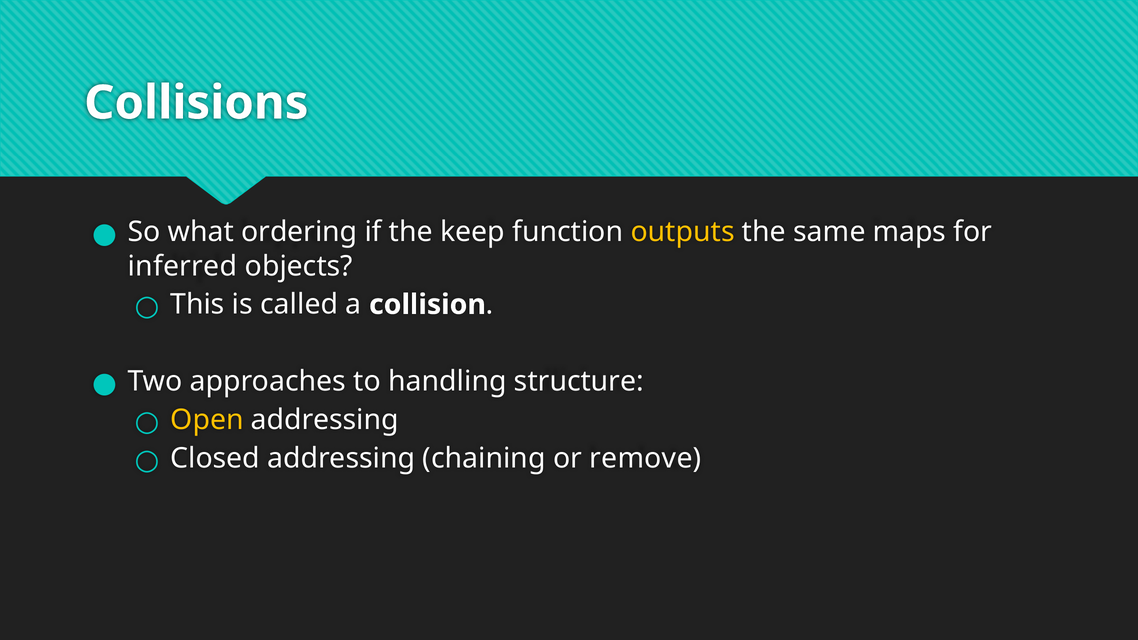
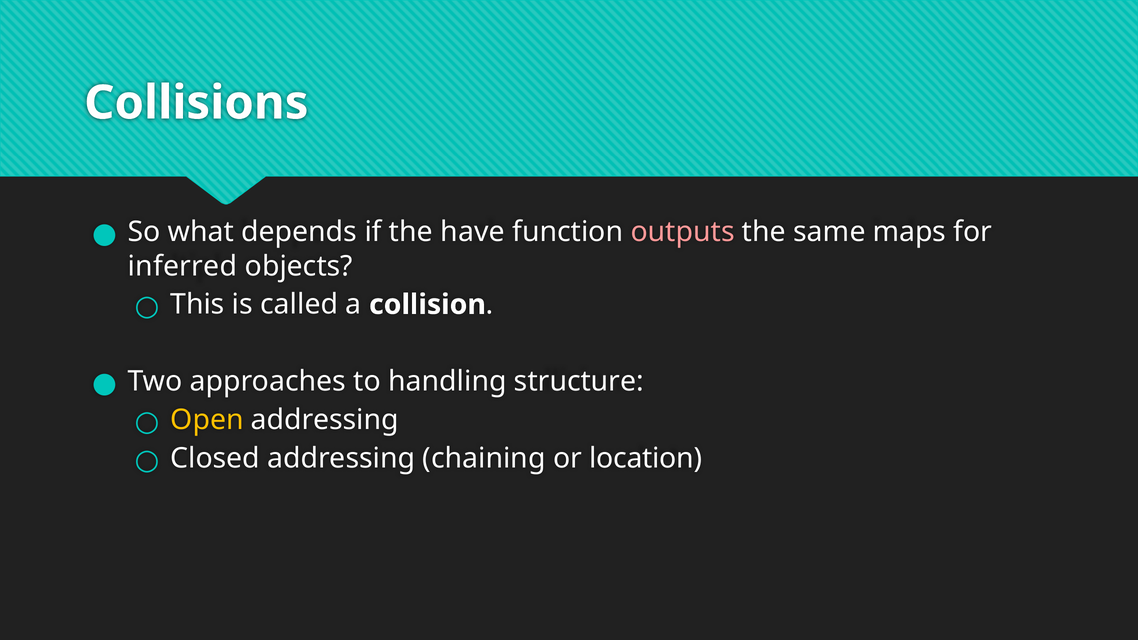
ordering: ordering -> depends
keep: keep -> have
outputs colour: yellow -> pink
remove: remove -> location
